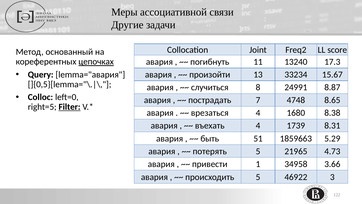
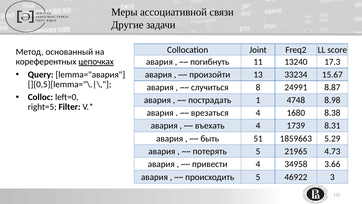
7: 7 -> 1
8.65: 8.65 -> 8.98
Filter underline: present -> none
привести 1: 1 -> 4
